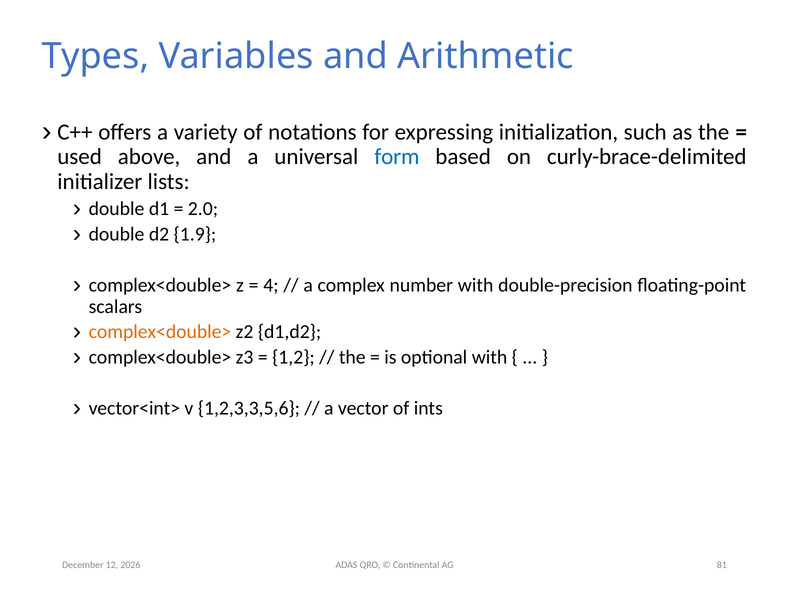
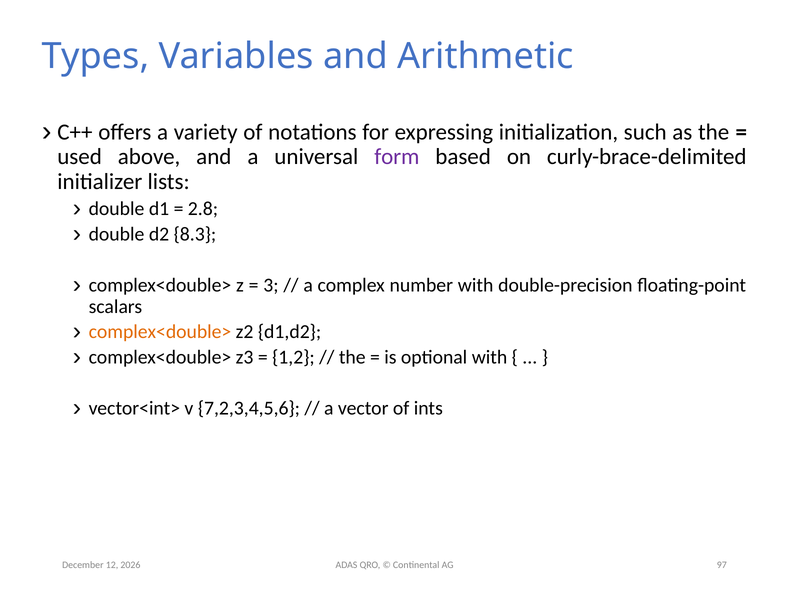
form colour: blue -> purple
2.0: 2.0 -> 2.8
1.9: 1.9 -> 8.3
4: 4 -> 3
1,2,3,3,5,6: 1,2,3,3,5,6 -> 7,2,3,4,5,6
81: 81 -> 97
